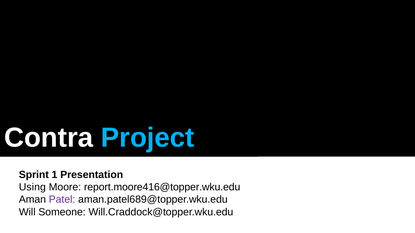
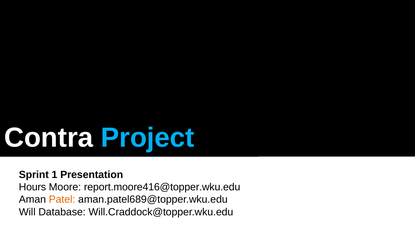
Using: Using -> Hours
Patel colour: purple -> orange
Someone: Someone -> Database
